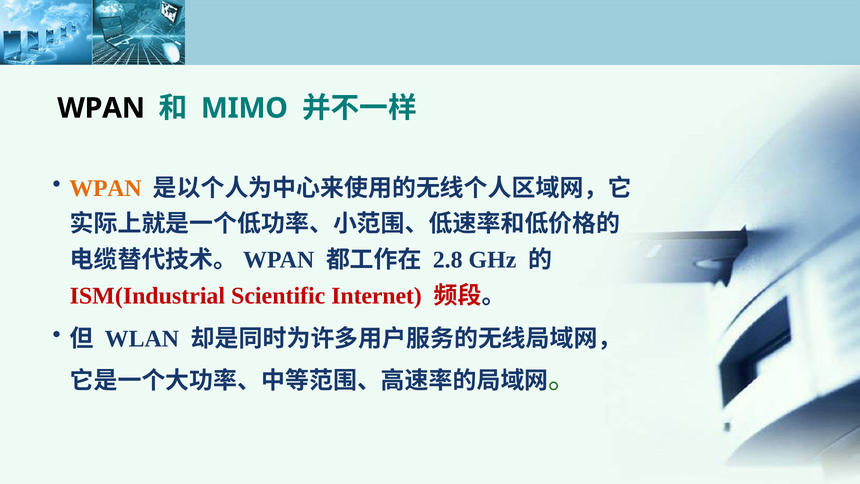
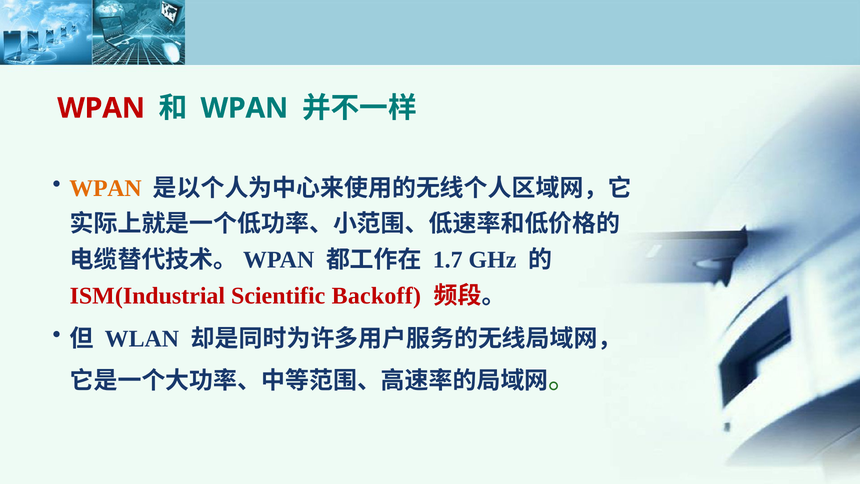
WPAN at (101, 108) colour: black -> red
MIMO at (244, 108): MIMO -> WPAN
2.8: 2.8 -> 1.7
Internet: Internet -> Backoff
